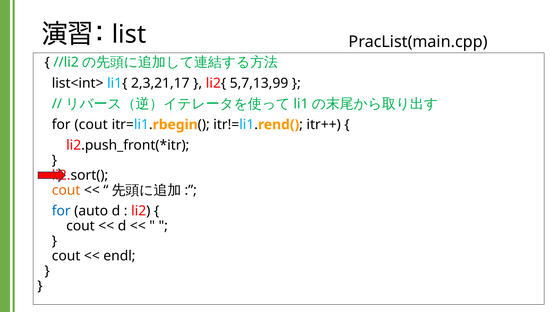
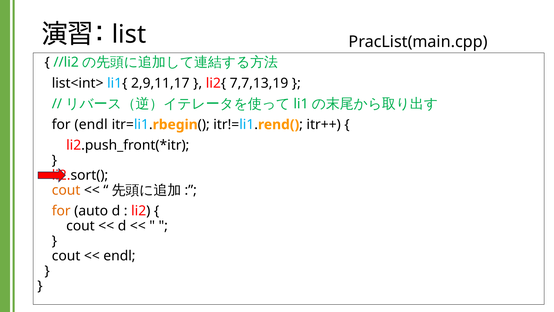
2,3,21,17: 2,3,21,17 -> 2,9,11,17
5,7,13,99: 5,7,13,99 -> 7,7,13,19
for cout: cout -> endl
for at (61, 211) colour: blue -> orange
